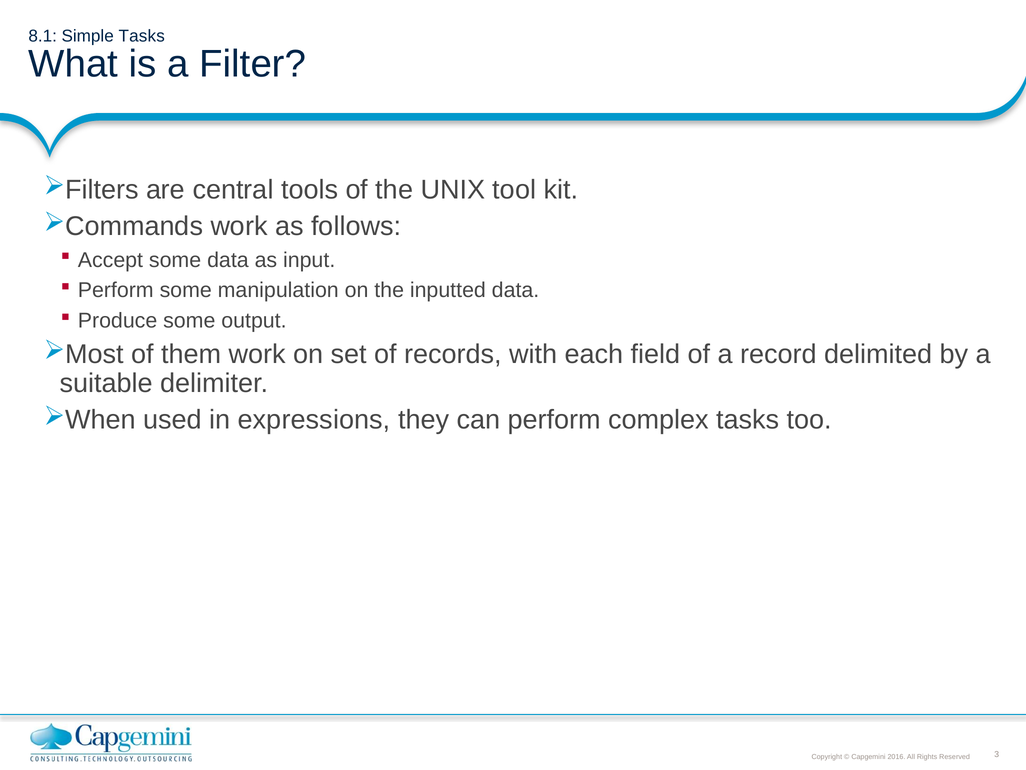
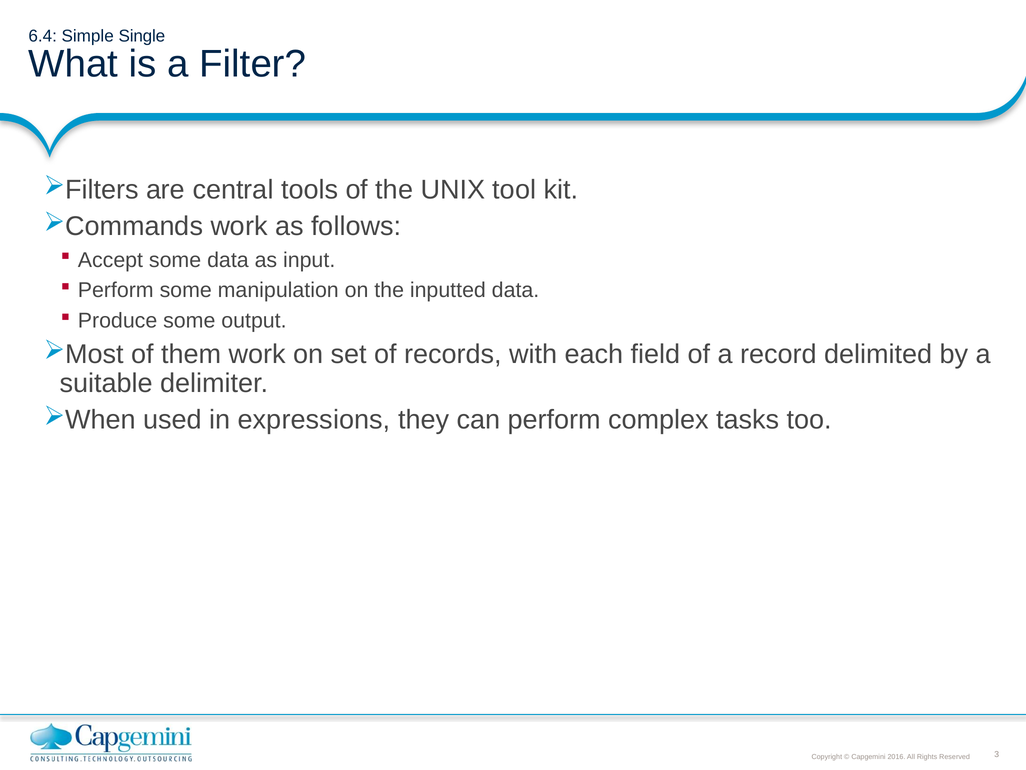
8.1: 8.1 -> 6.4
Simple Tasks: Tasks -> Single
